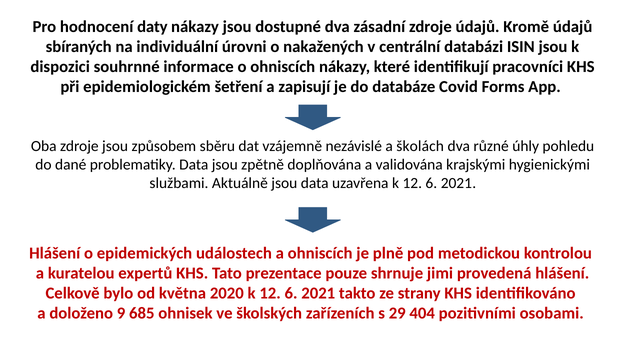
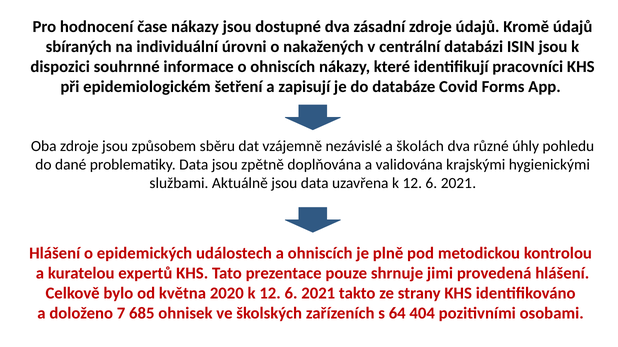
daty: daty -> čase
9: 9 -> 7
29: 29 -> 64
